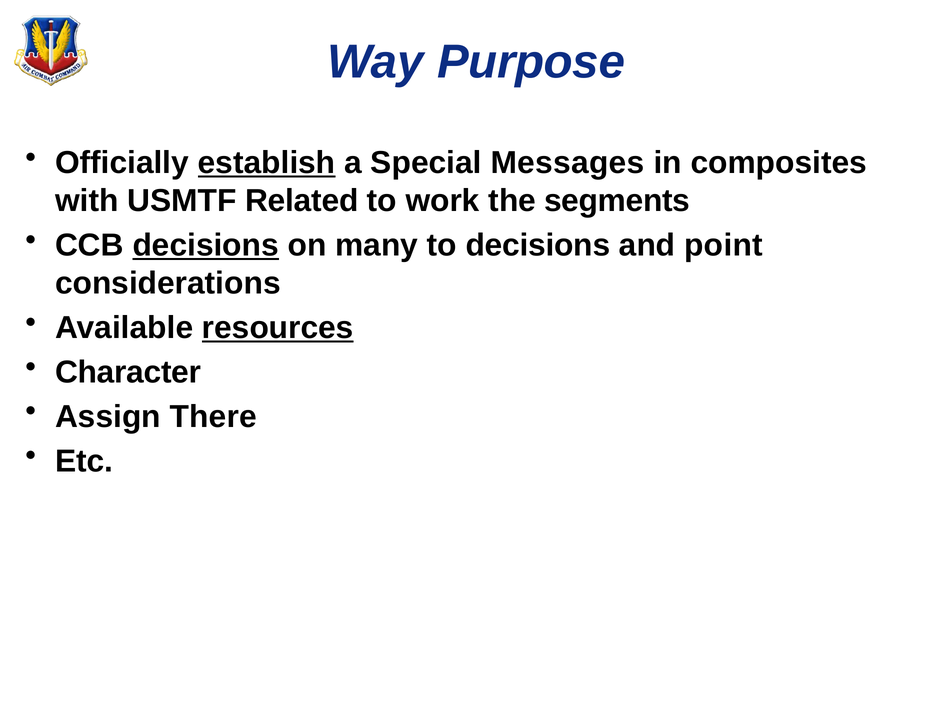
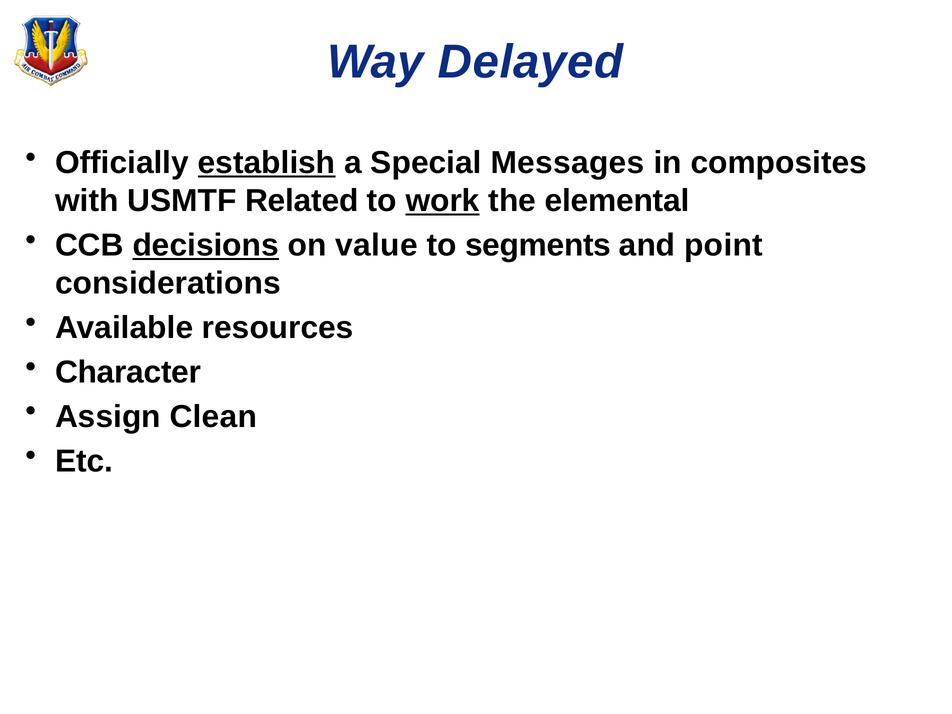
Purpose: Purpose -> Delayed
work underline: none -> present
segments: segments -> elemental
many: many -> value
to decisions: decisions -> segments
resources underline: present -> none
There: There -> Clean
